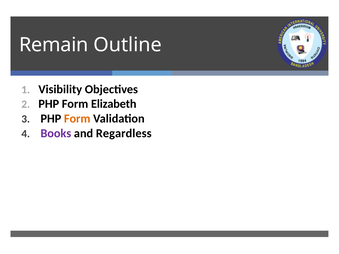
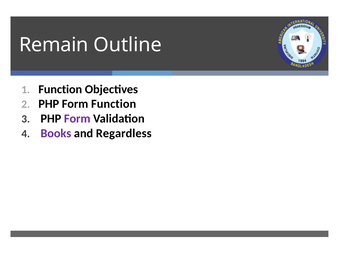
Visibility at (60, 89): Visibility -> Function
Form Elizabeth: Elizabeth -> Function
Form at (77, 119) colour: orange -> purple
